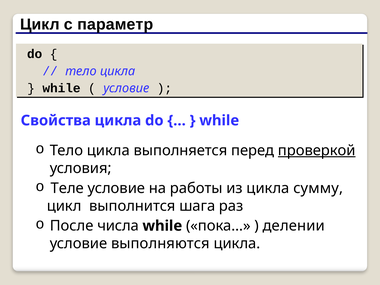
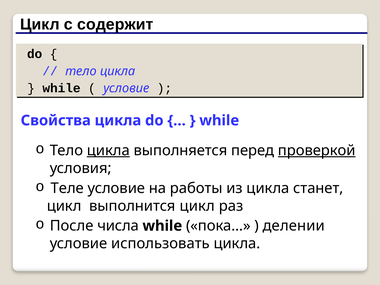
параметр: параметр -> содержит
цикла at (108, 150) underline: none -> present
сумму: сумму -> станет
выполнится шага: шага -> цикл
выполняются: выполняются -> использовать
